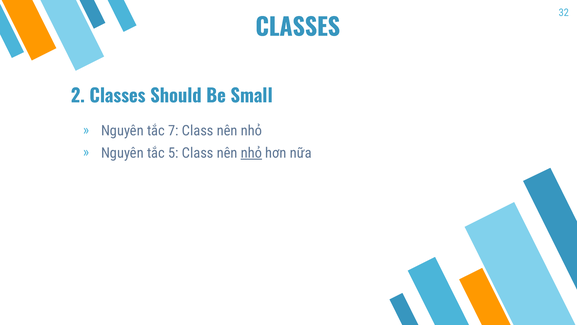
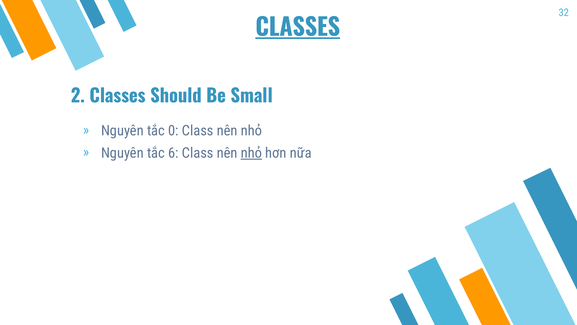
CLASSES at (298, 28) underline: none -> present
7: 7 -> 0
5: 5 -> 6
